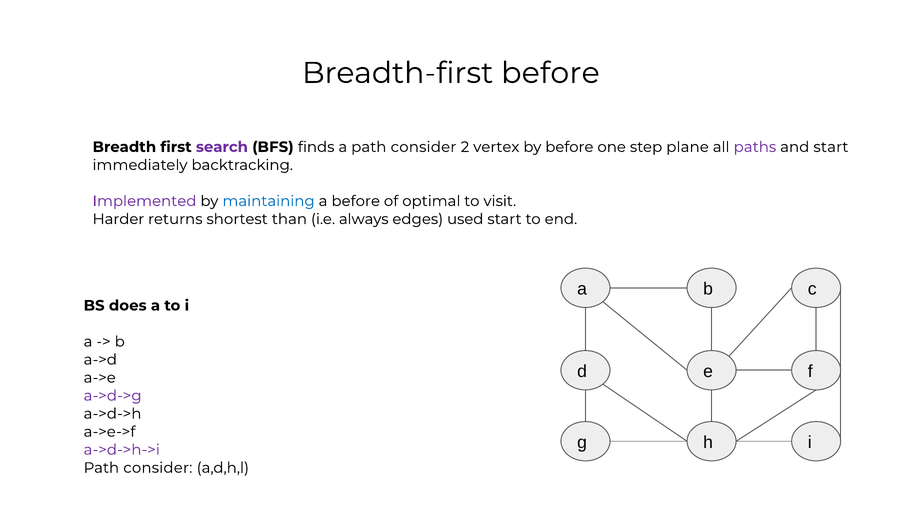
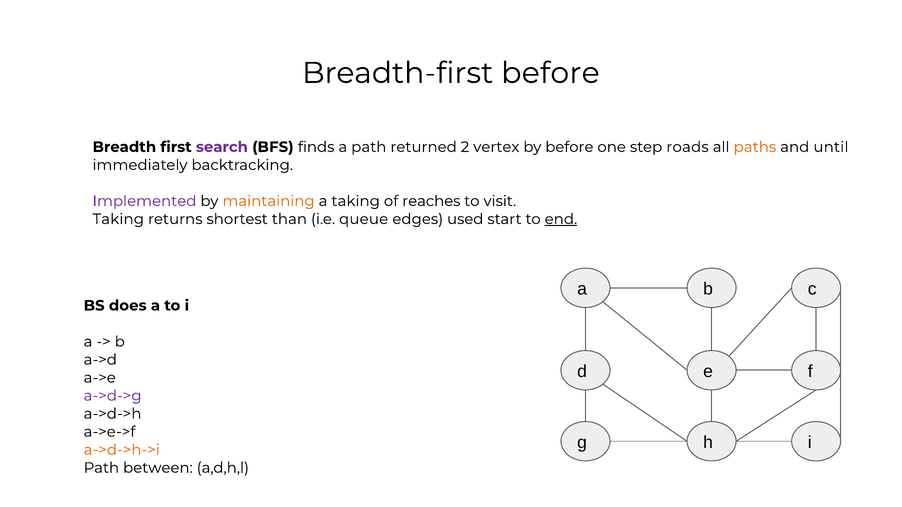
a path consider: consider -> returned
plane: plane -> roads
paths colour: purple -> orange
and start: start -> until
maintaining colour: blue -> orange
a before: before -> taking
optimal: optimal -> reaches
Harder at (118, 219): Harder -> Taking
always: always -> queue
end underline: none -> present
a->d->h->i colour: purple -> orange
consider at (158, 468): consider -> between
